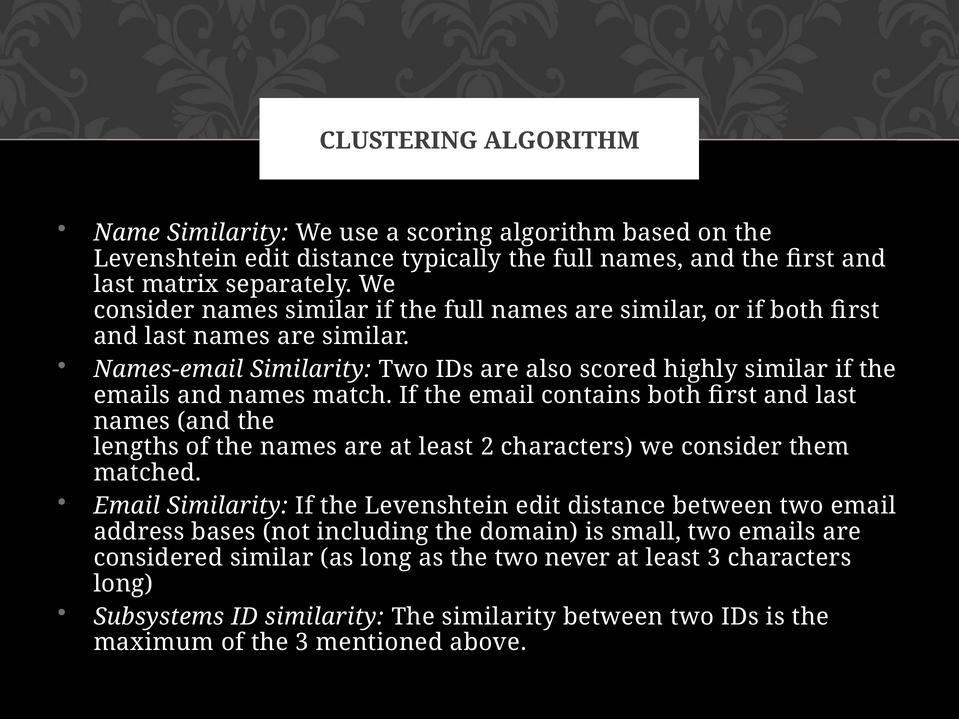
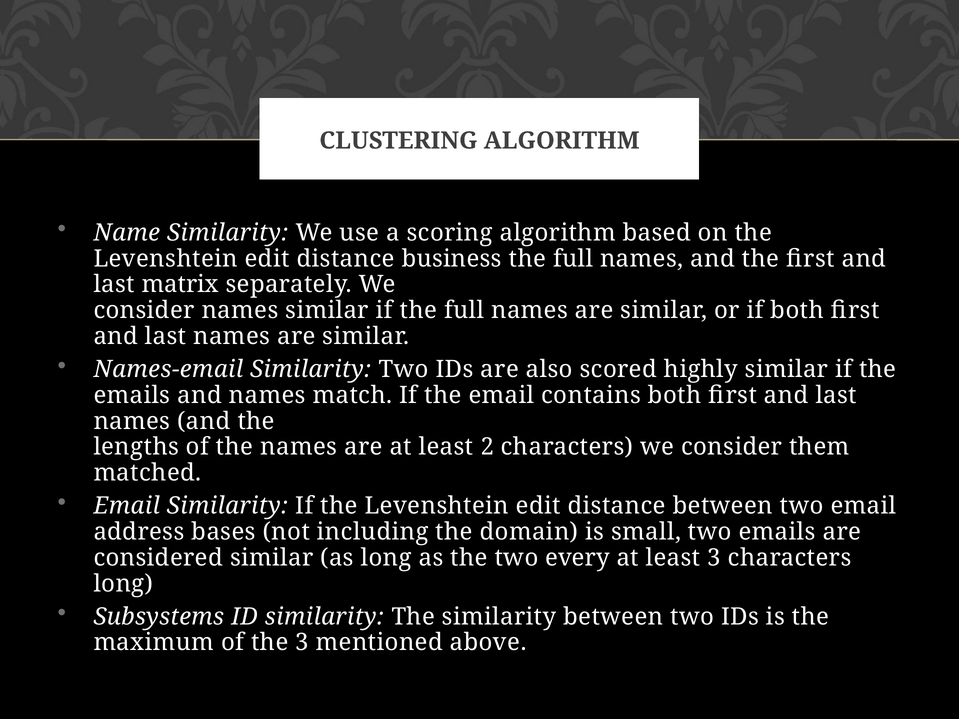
typically: typically -> business
never: never -> every
